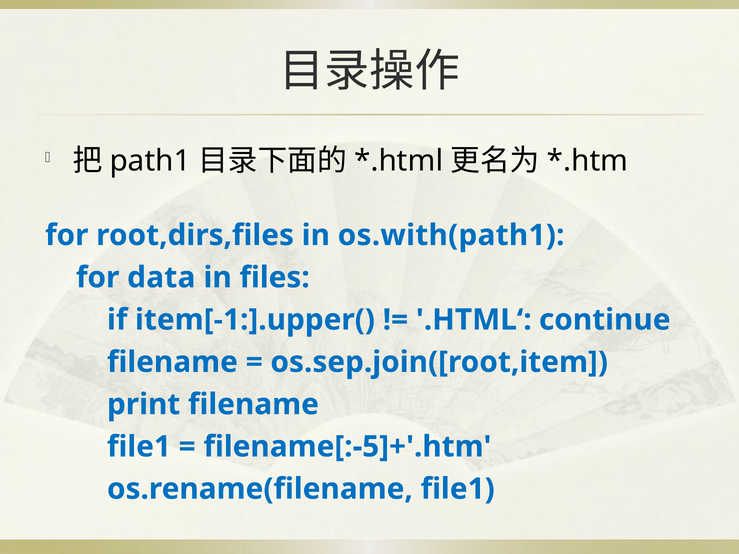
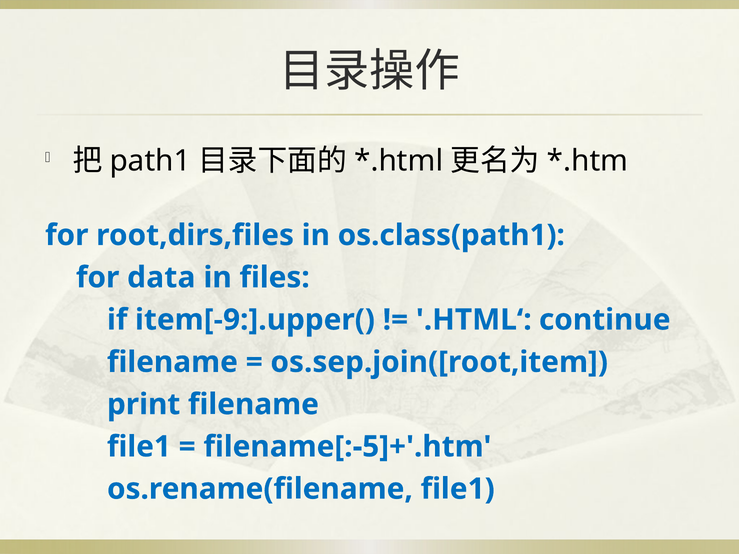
os.with(path1: os.with(path1 -> os.class(path1
item[-1:].upper(: item[-1:].upper( -> item[-9:].upper(
